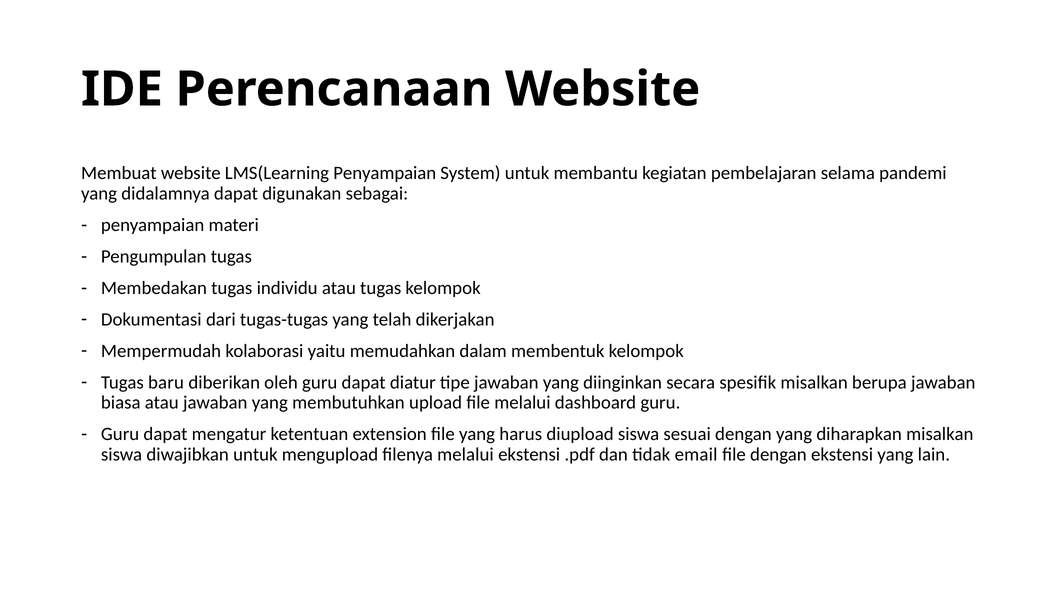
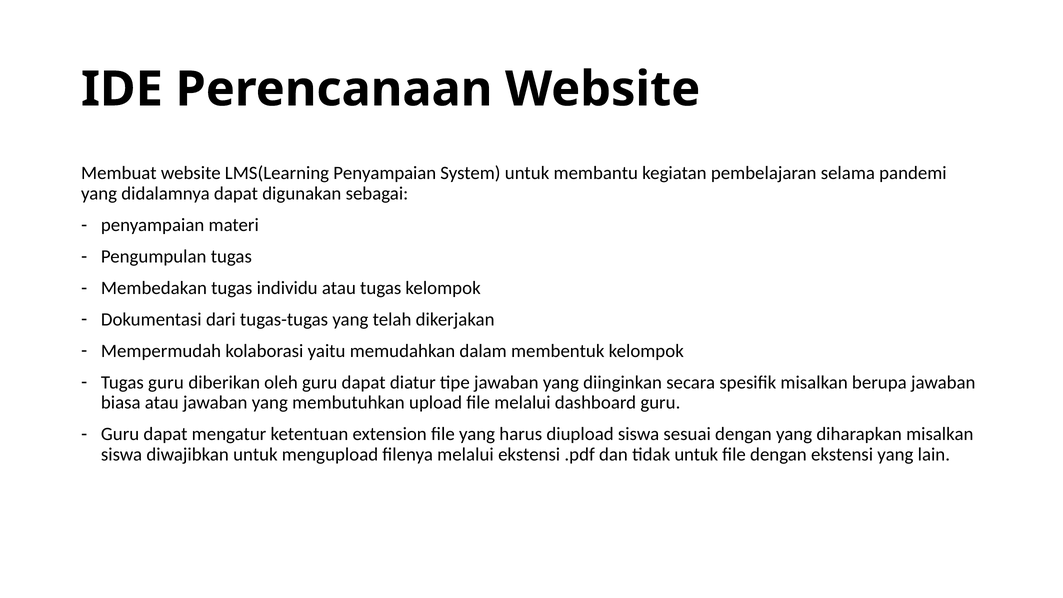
Tugas baru: baru -> guru
tidak email: email -> untuk
